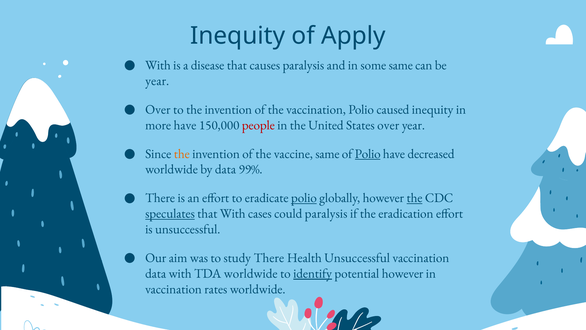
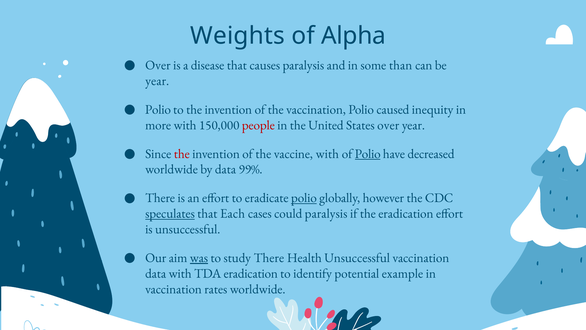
Inequity at (238, 36): Inequity -> Weights
Apply: Apply -> Alpha
With at (158, 65): With -> Over
some same: same -> than
Over at (158, 109): Over -> Polio
more have: have -> with
the at (182, 154) colour: orange -> red
vaccine same: same -> with
the at (415, 198) underline: present -> none
that With: With -> Each
was underline: none -> present
TDA worldwide: worldwide -> eradication
identify underline: present -> none
potential however: however -> example
